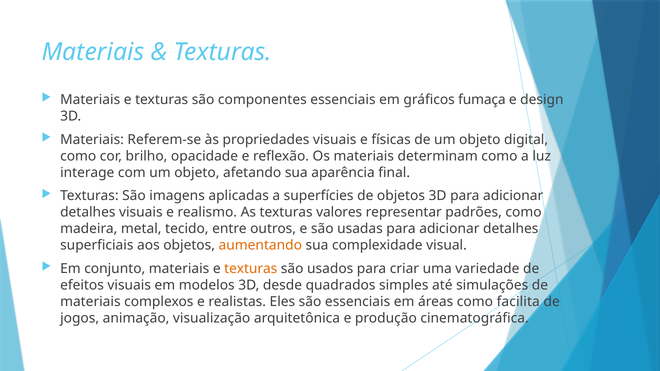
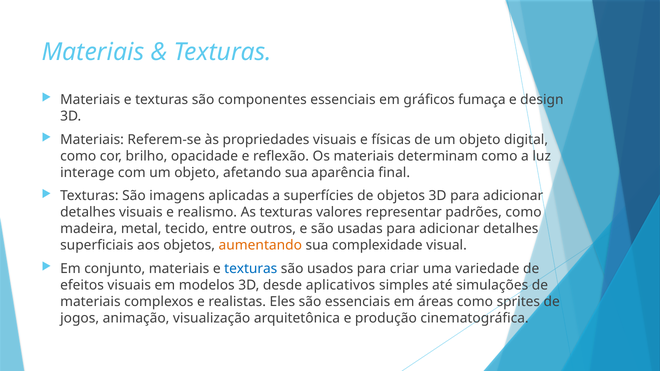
texturas at (251, 269) colour: orange -> blue
quadrados: quadrados -> aplicativos
facilita: facilita -> sprites
